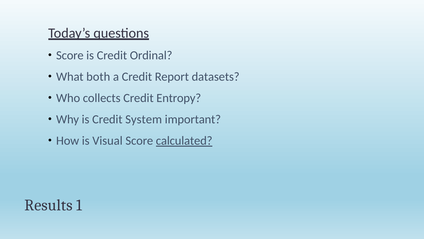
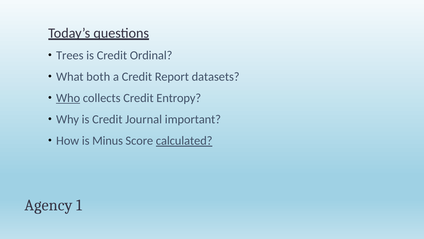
Score at (70, 55): Score -> Trees
Who underline: none -> present
System: System -> Journal
Visual: Visual -> Minus
Results: Results -> Agency
